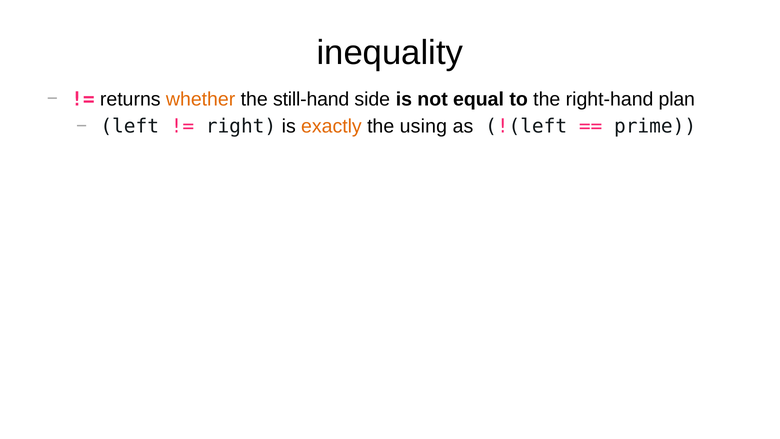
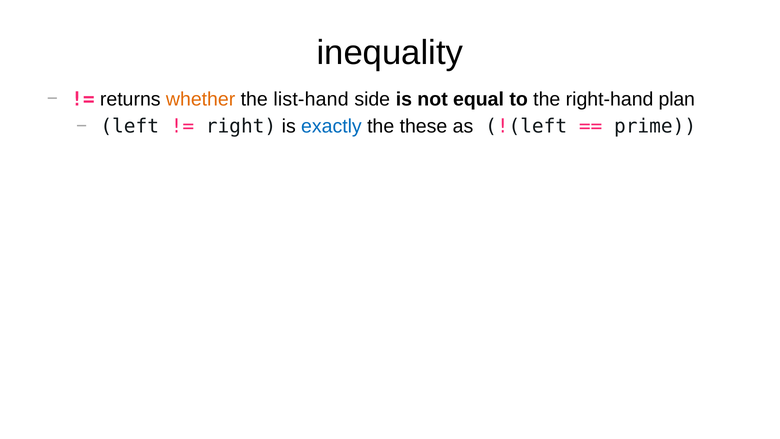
still-hand: still-hand -> list-hand
exactly colour: orange -> blue
using: using -> these
